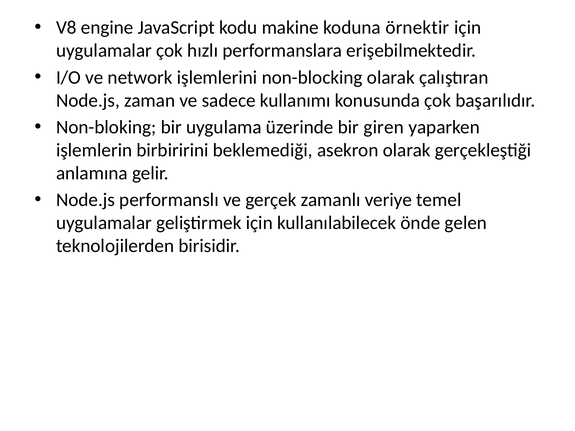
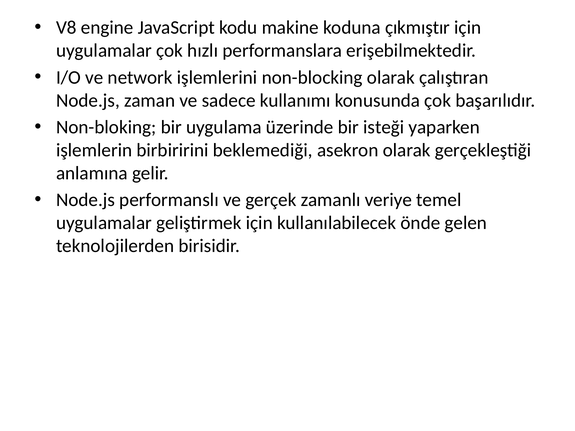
örnektir: örnektir -> çıkmıştır
giren: giren -> isteği
